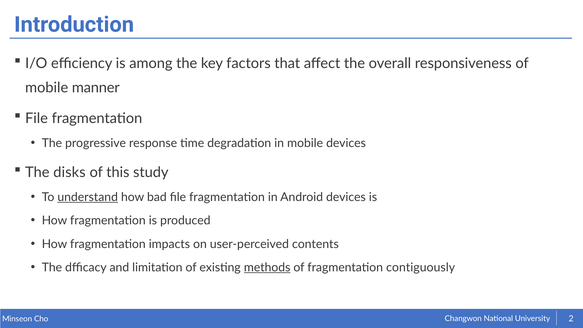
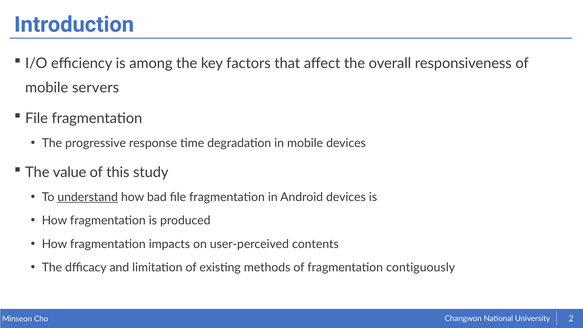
manner: manner -> servers
disks: disks -> value
methods underline: present -> none
